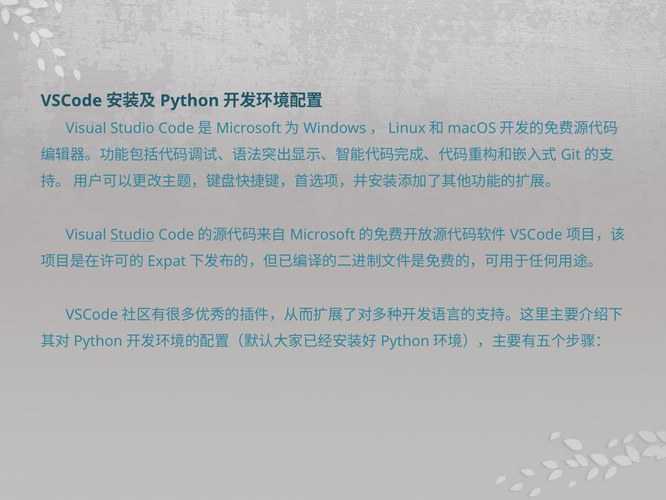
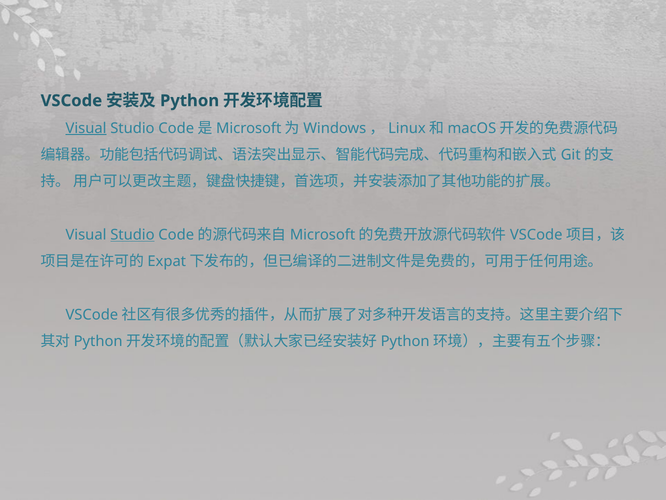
Visual at (86, 128) underline: none -> present
